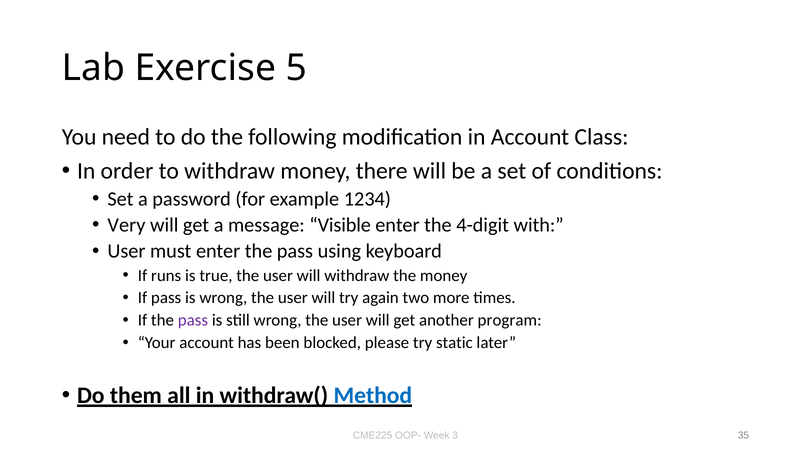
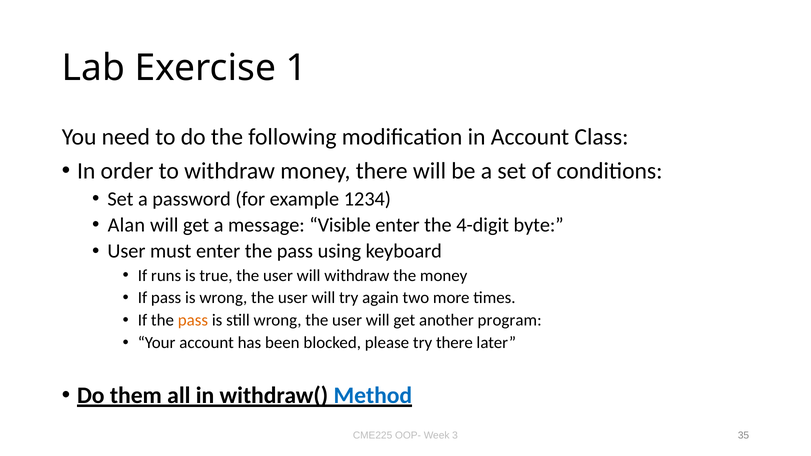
5: 5 -> 1
Very: Very -> Alan
with: with -> byte
pass at (193, 321) colour: purple -> orange
try static: static -> there
